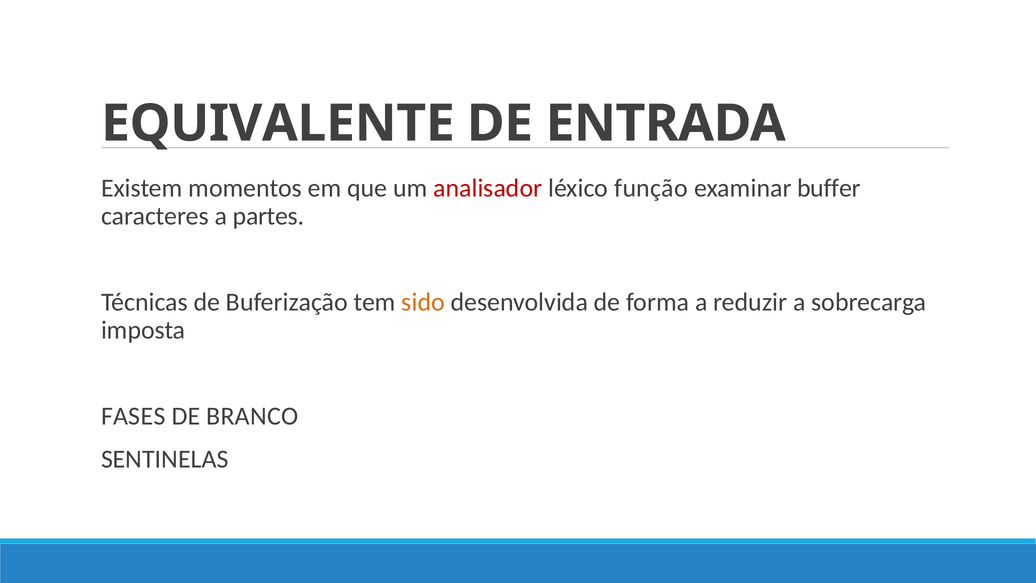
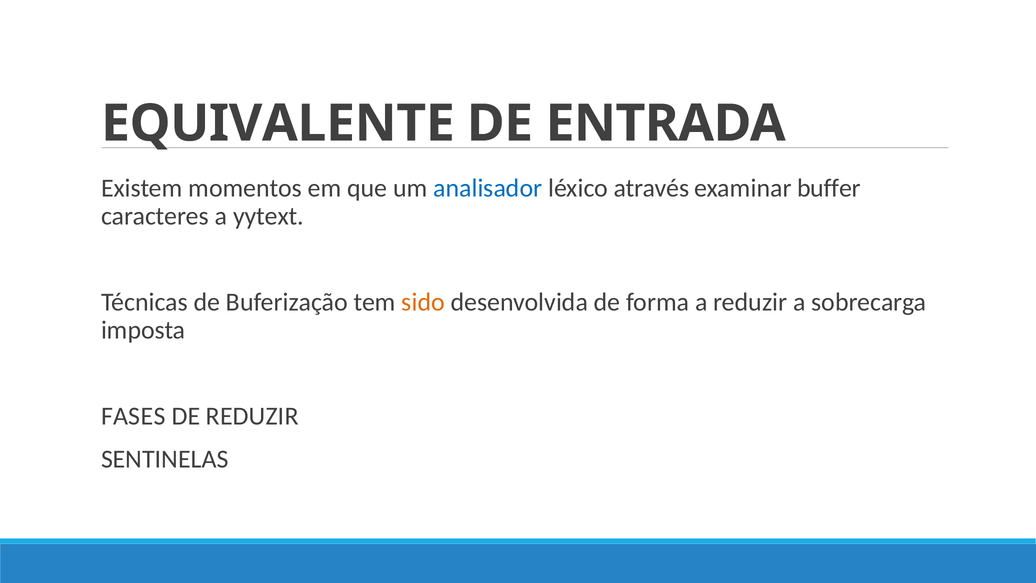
analisador colour: red -> blue
função: função -> através
partes: partes -> yytext
DE BRANCO: BRANCO -> REDUZIR
